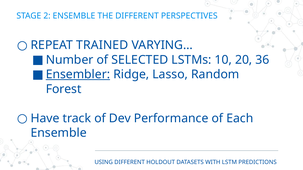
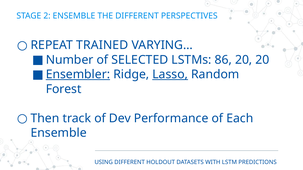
10: 10 -> 86
20 36: 36 -> 20
Lasso underline: none -> present
Have: Have -> Then
